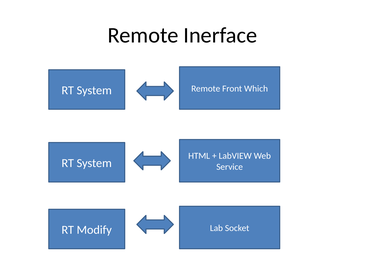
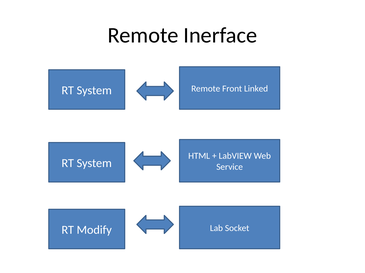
Which: Which -> Linked
